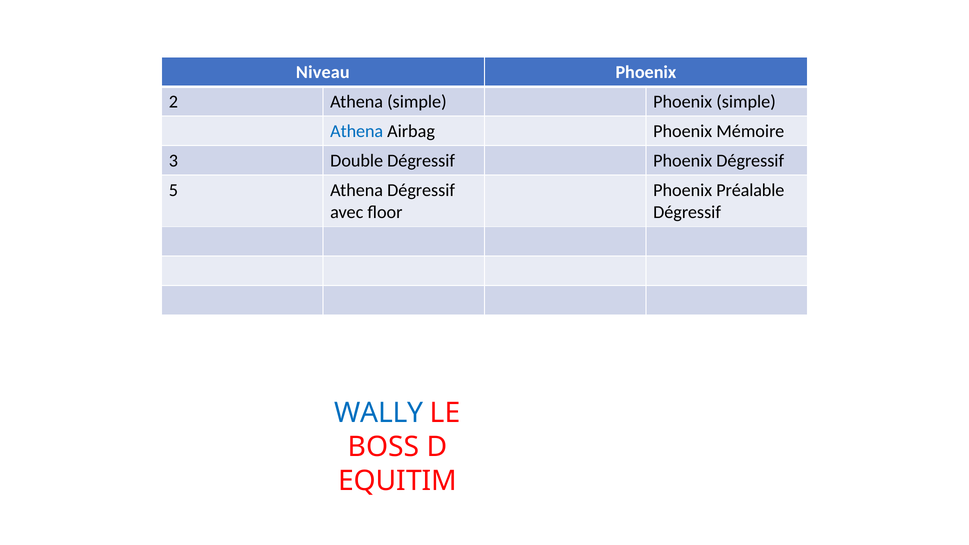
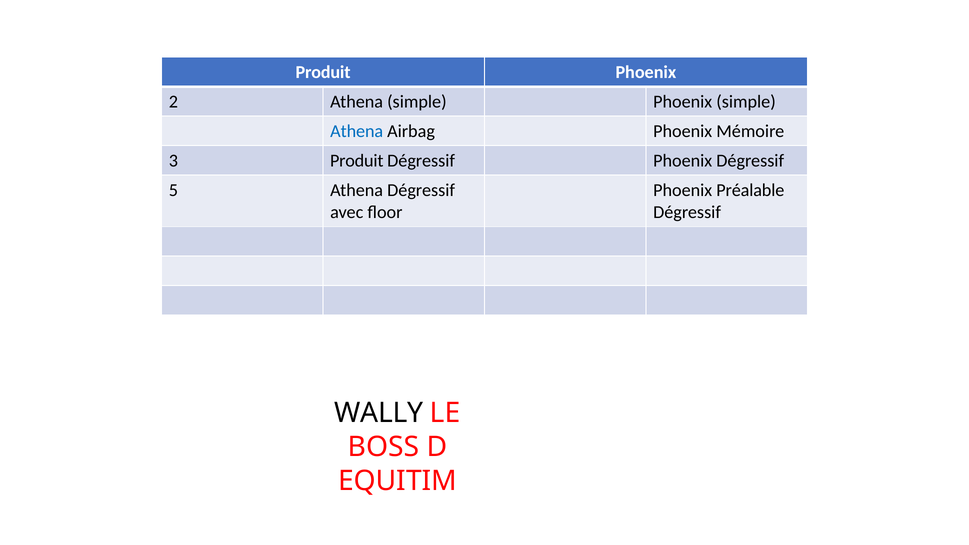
Niveau at (323, 72): Niveau -> Produit
3 Double: Double -> Produit
WALLY colour: blue -> black
